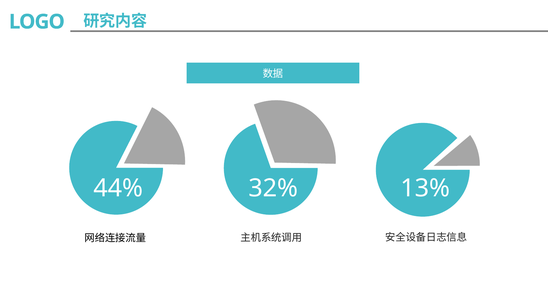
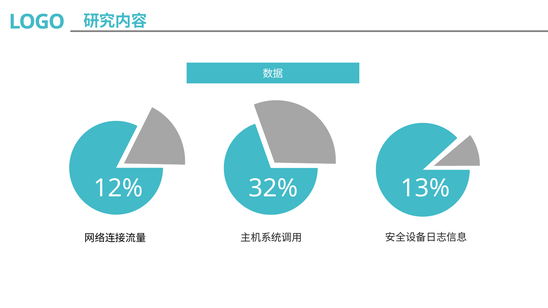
44%: 44% -> 12%
